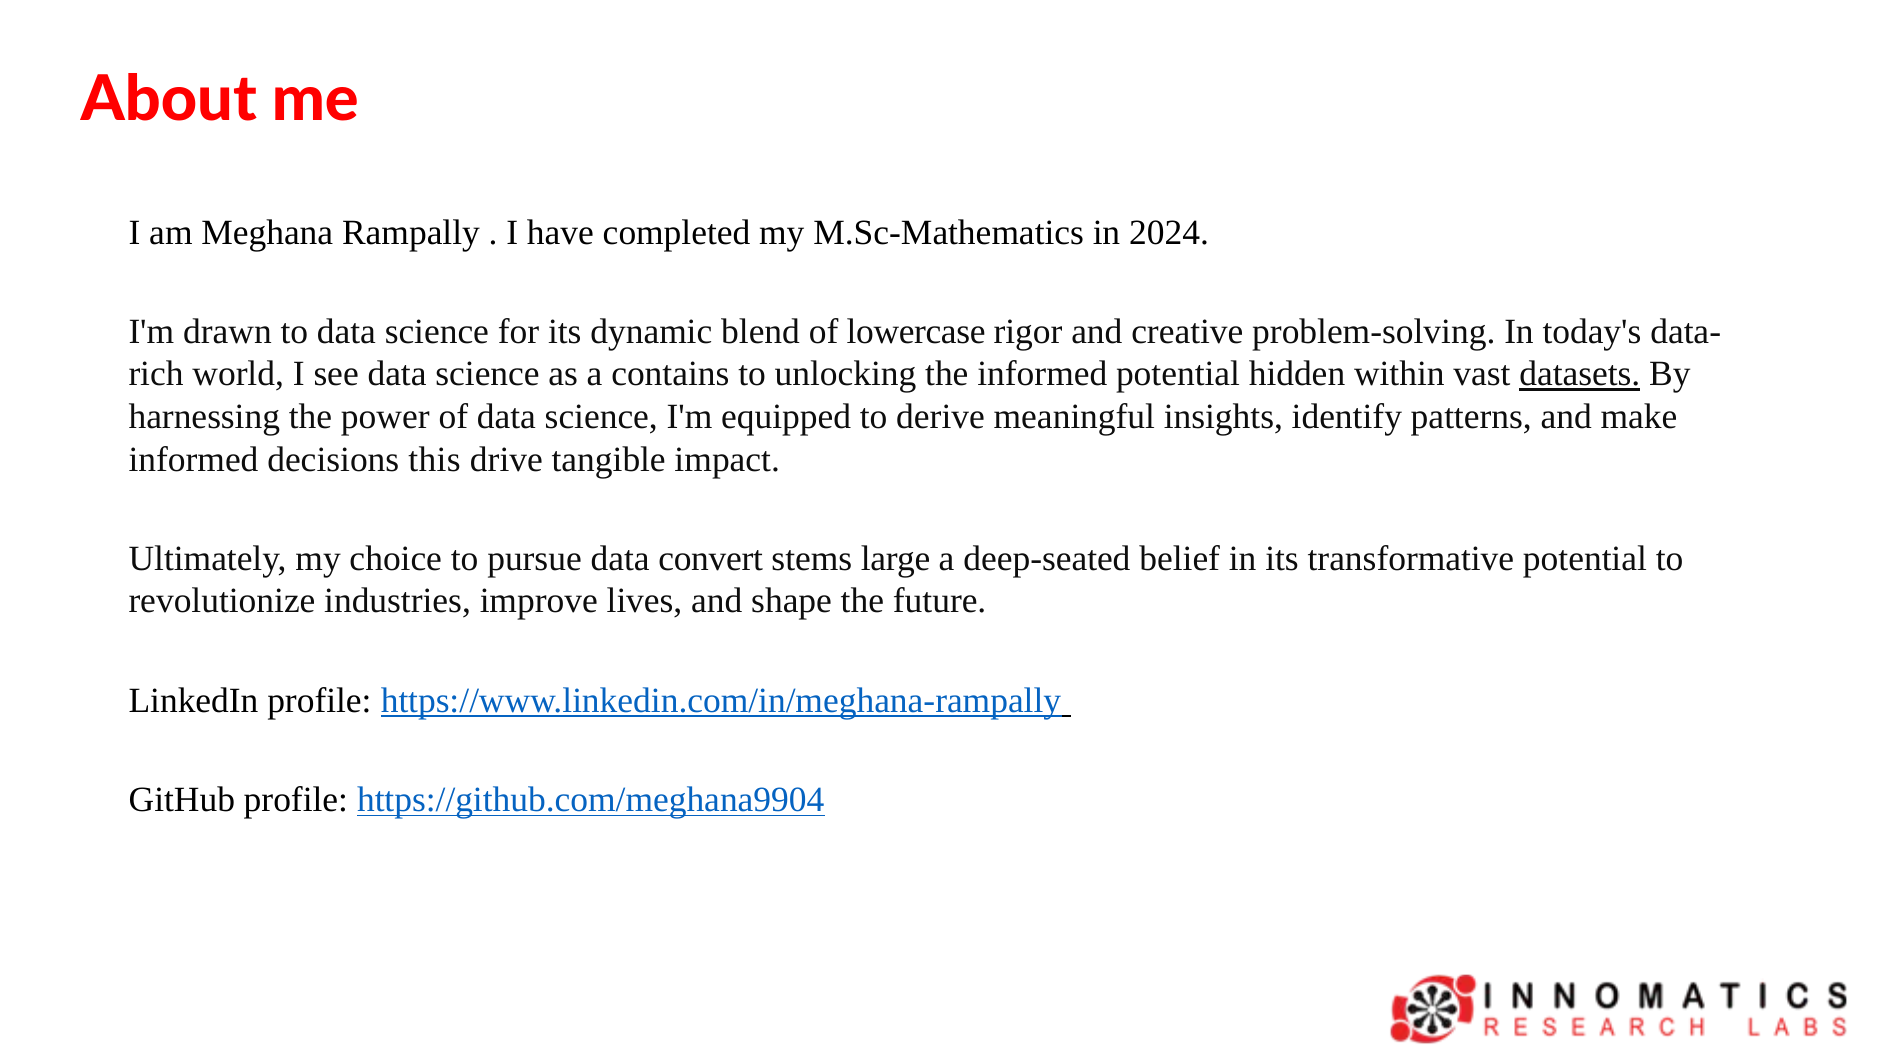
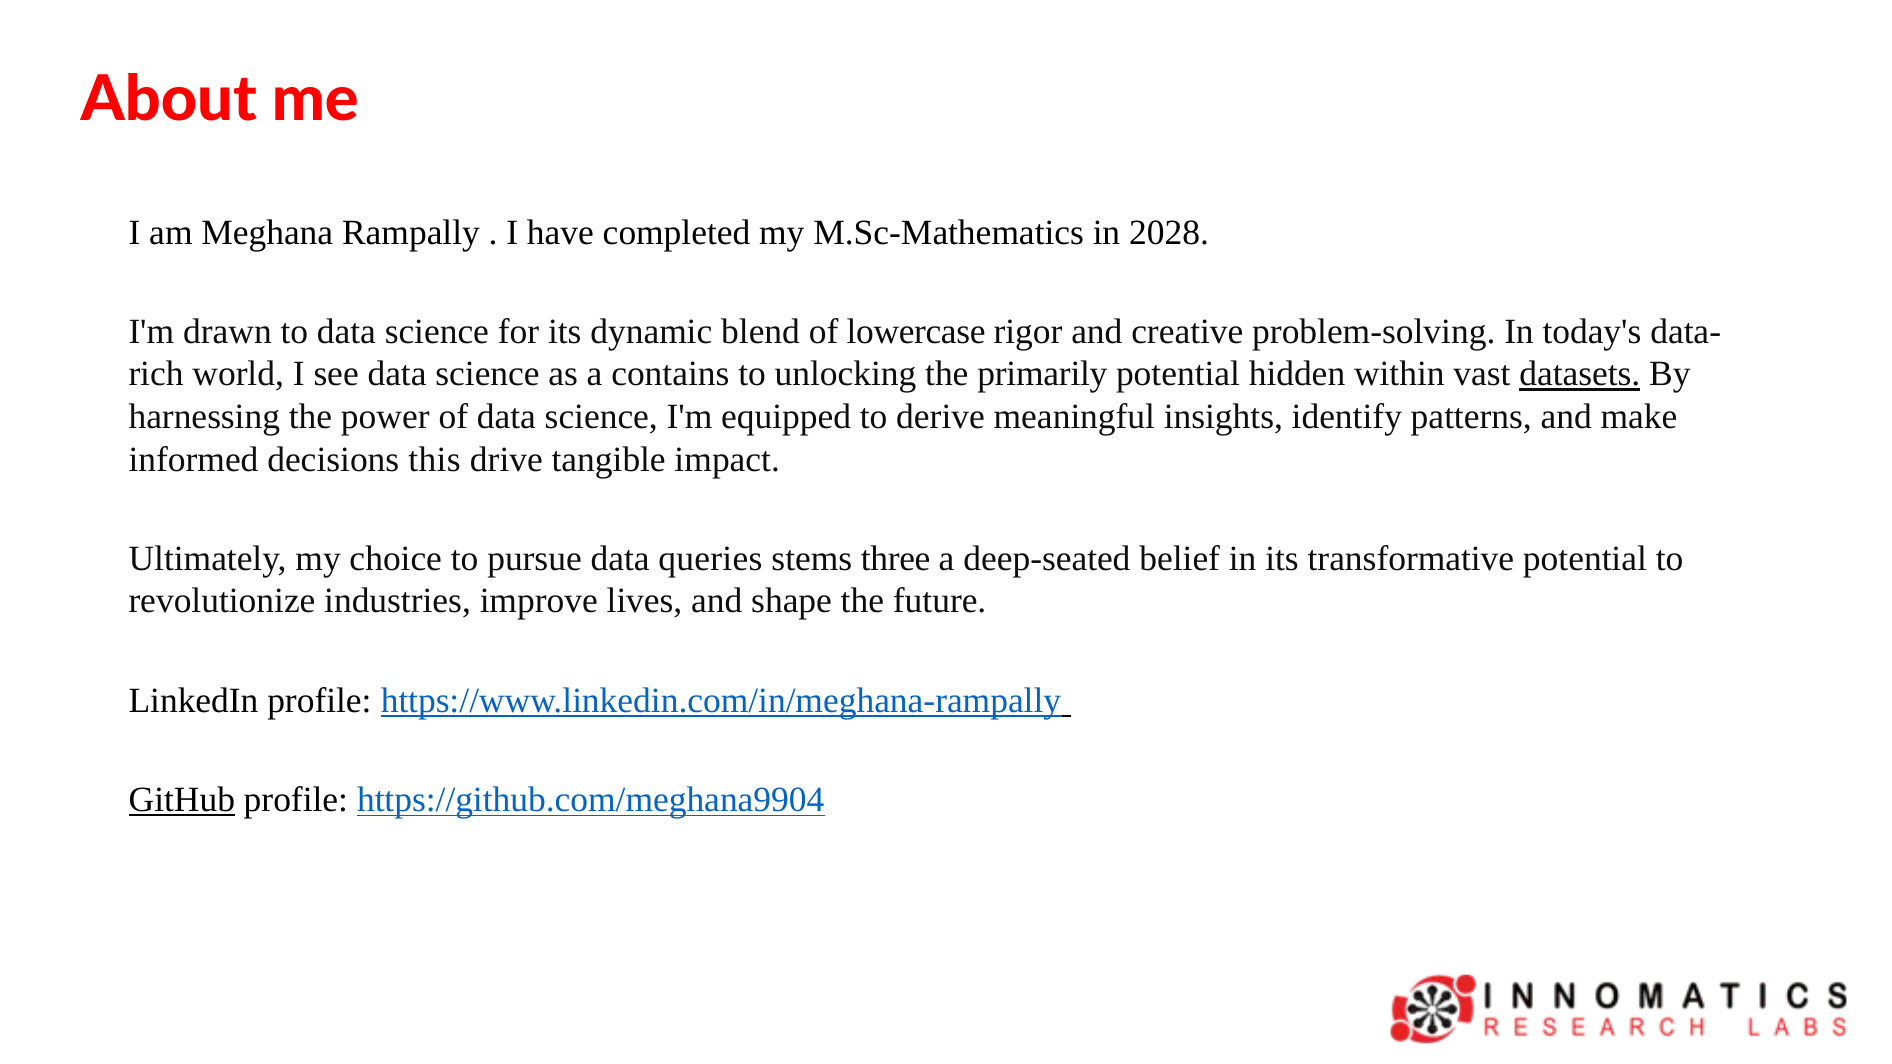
2024: 2024 -> 2028
the informed: informed -> primarily
convert: convert -> queries
large: large -> three
GitHub underline: none -> present
